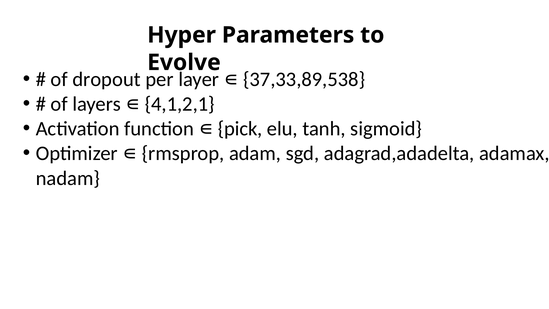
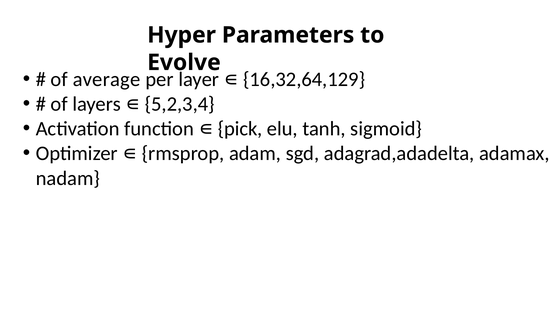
dropout: dropout -> average
37,33,89,538: 37,33,89,538 -> 16,32,64,129
4,1,2,1: 4,1,2,1 -> 5,2,3,4
